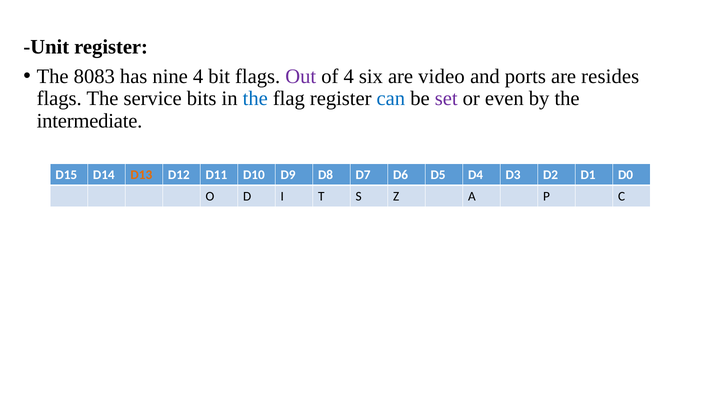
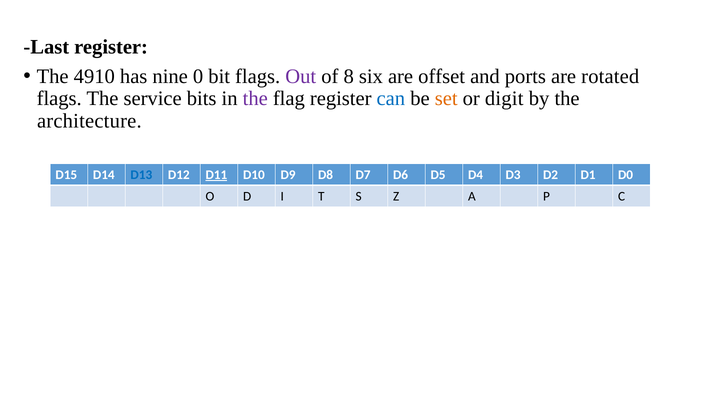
Unit: Unit -> Last
8083: 8083 -> 4910
nine 4: 4 -> 0
of 4: 4 -> 8
video: video -> offset
resides: resides -> rotated
the at (255, 99) colour: blue -> purple
set colour: purple -> orange
even: even -> digit
intermediate: intermediate -> architecture
D13 colour: orange -> blue
D11 underline: none -> present
